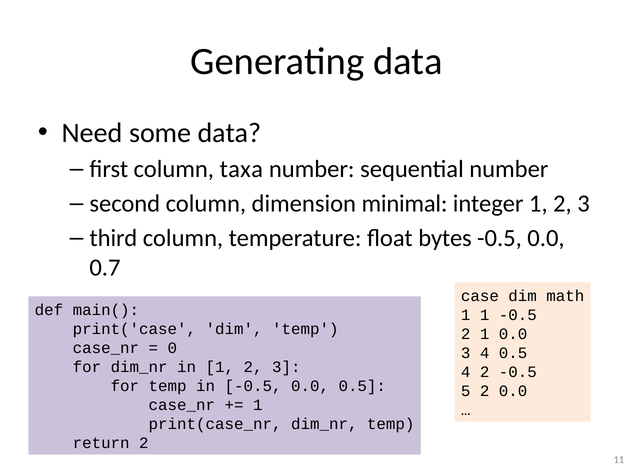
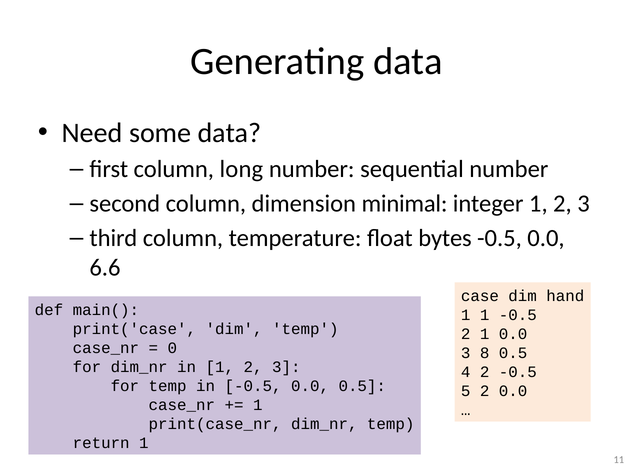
taxa: taxa -> long
0.7: 0.7 -> 6.6
math: math -> hand
3 4: 4 -> 8
return 2: 2 -> 1
